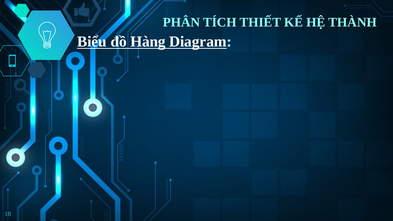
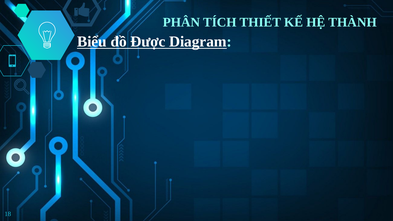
Hàng: Hàng -> Được
